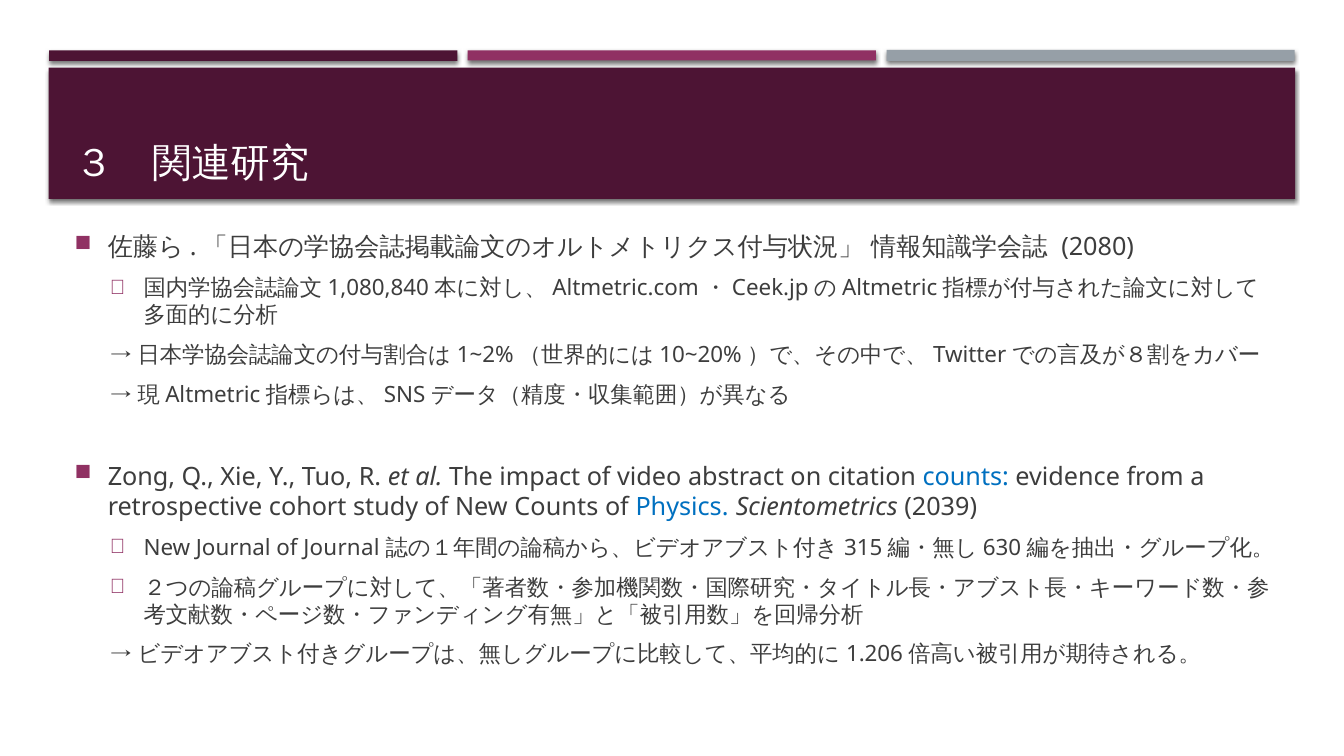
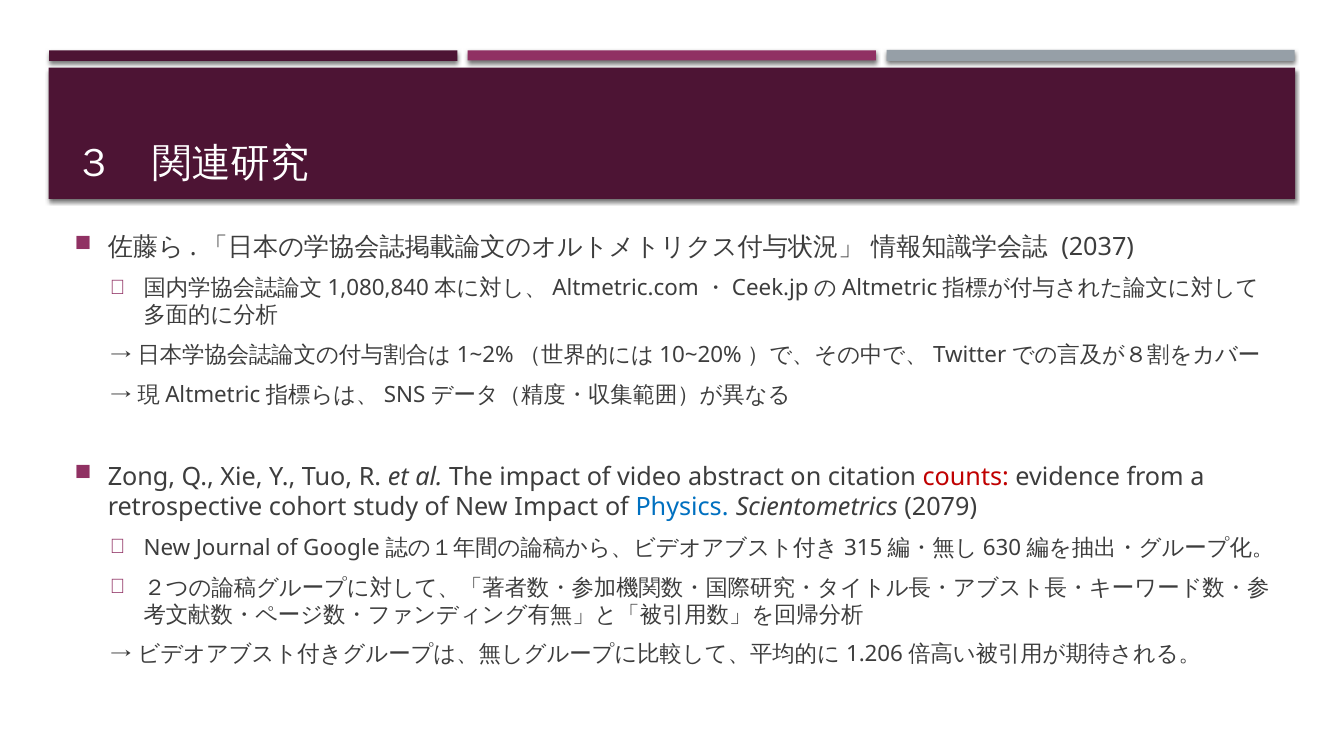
2080: 2080 -> 2037
counts at (966, 477) colour: blue -> red
New Counts: Counts -> Impact
2039: 2039 -> 2079
of Journal: Journal -> Google
